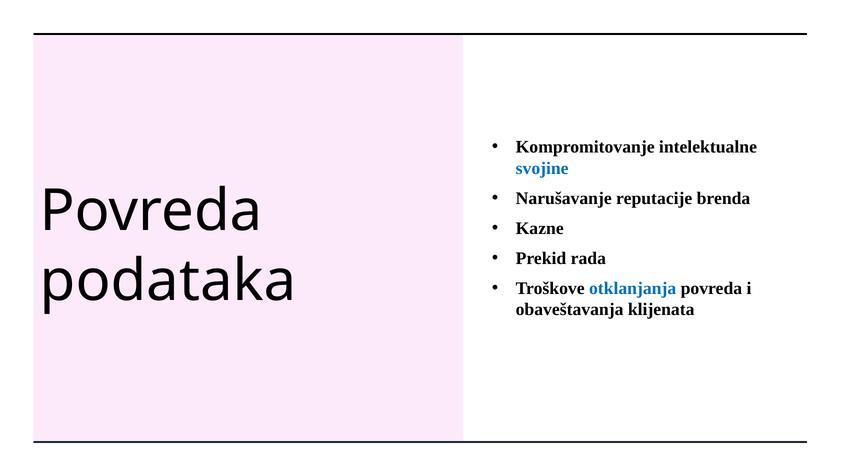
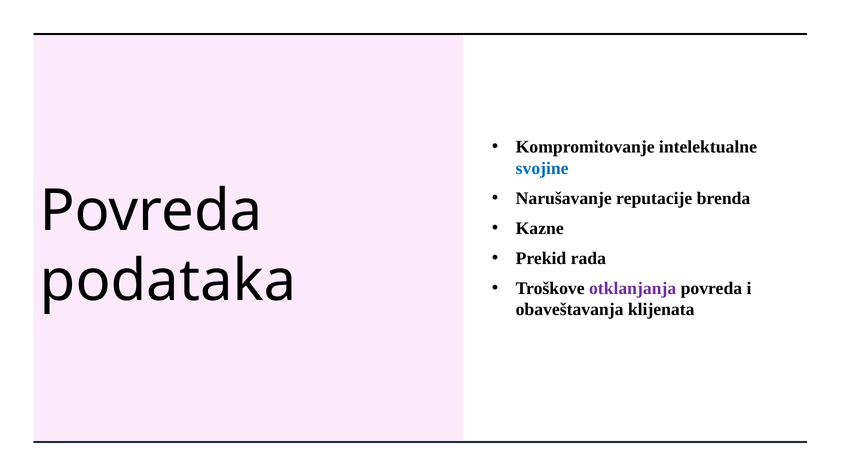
otklanjanja colour: blue -> purple
